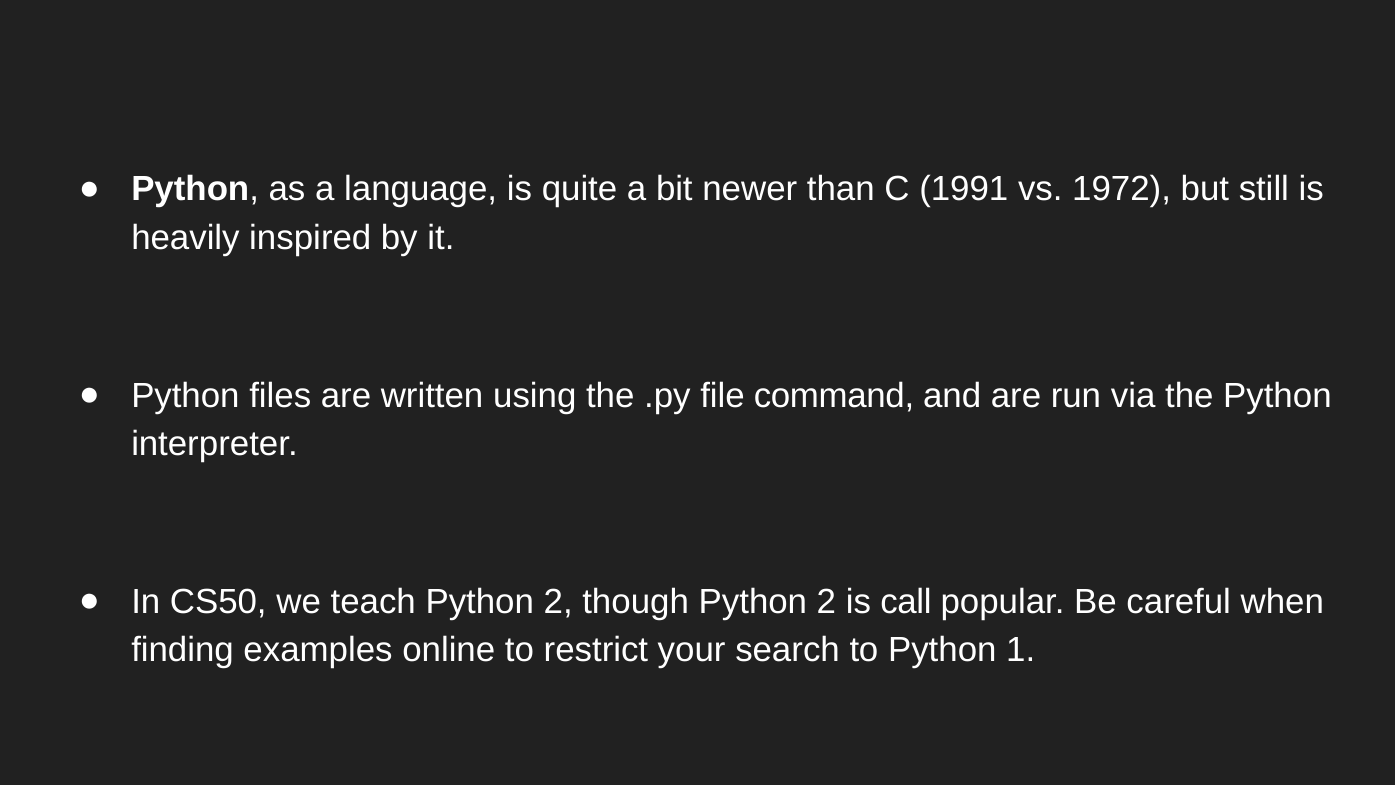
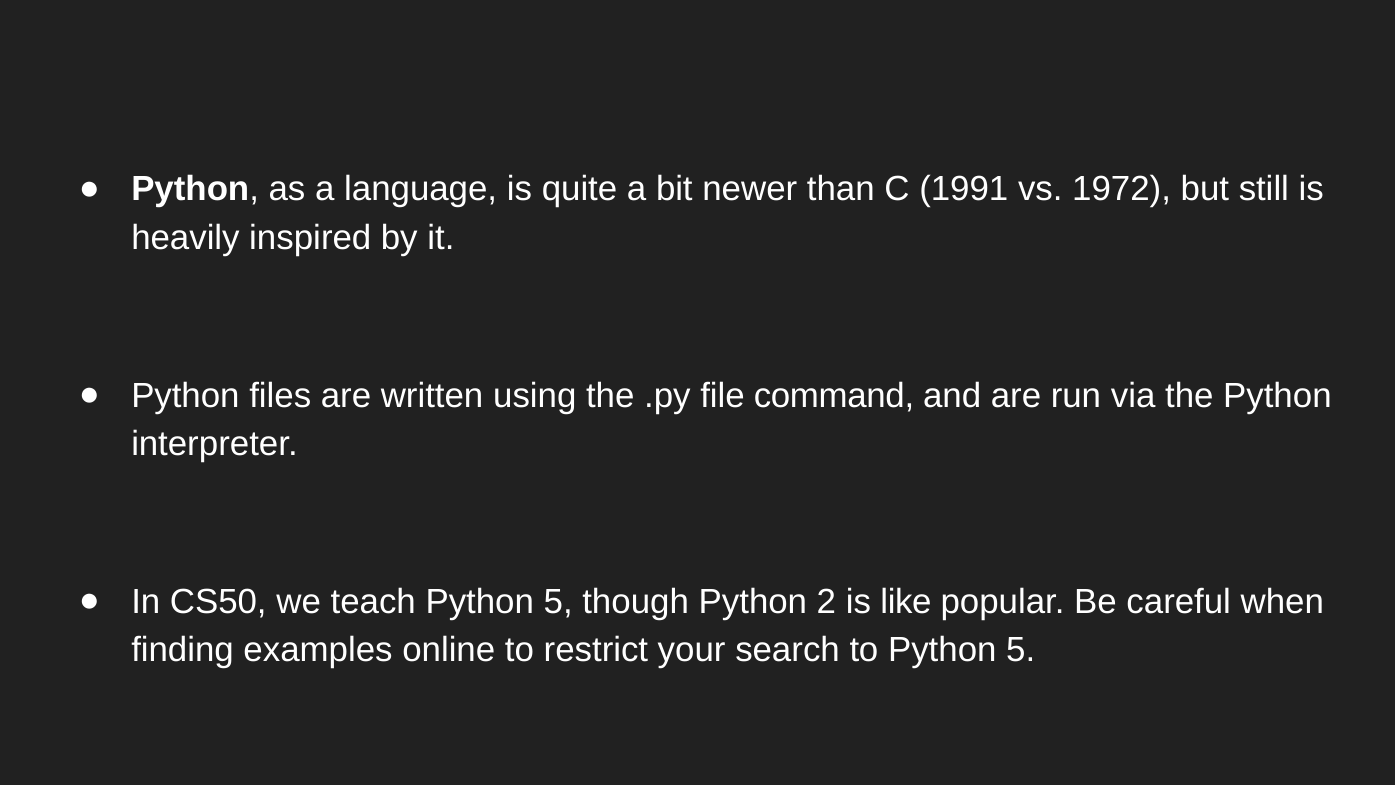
teach Python 2: 2 -> 5
call: call -> like
to Python 1: 1 -> 5
